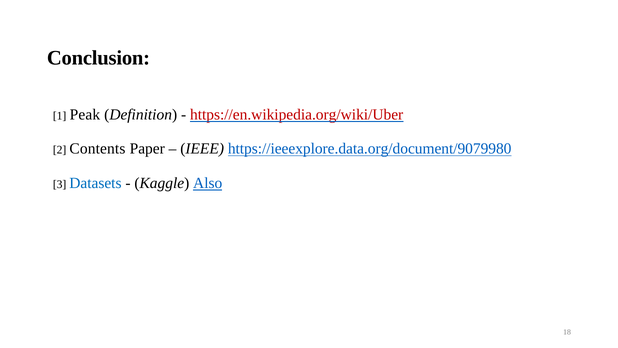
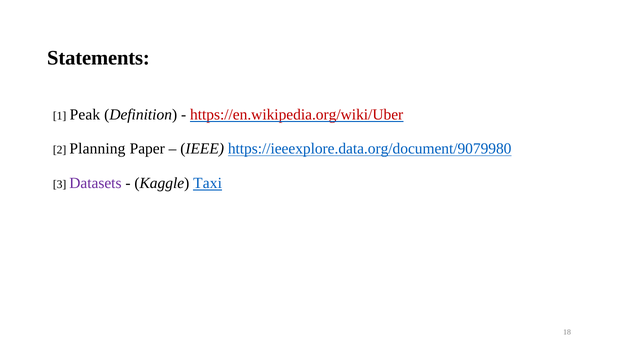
Conclusion: Conclusion -> Statements
Contents: Contents -> Planning
Datasets colour: blue -> purple
Also: Also -> Taxi
